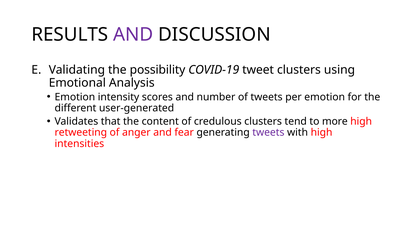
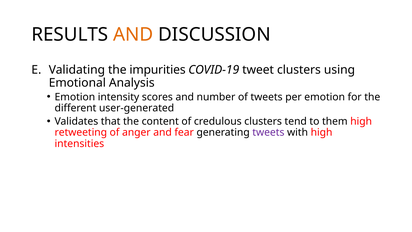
AND at (133, 35) colour: purple -> orange
possibility: possibility -> impurities
more: more -> them
